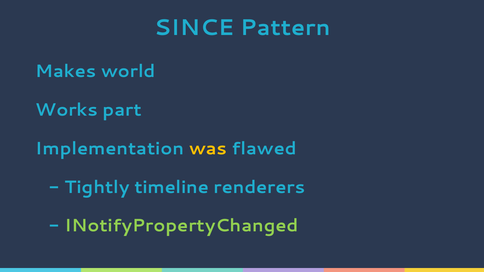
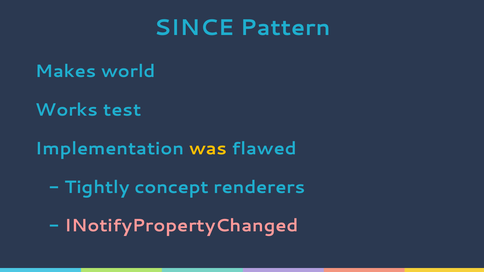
part: part -> test
timeline: timeline -> concept
INotifyPropertyChanged colour: light green -> pink
